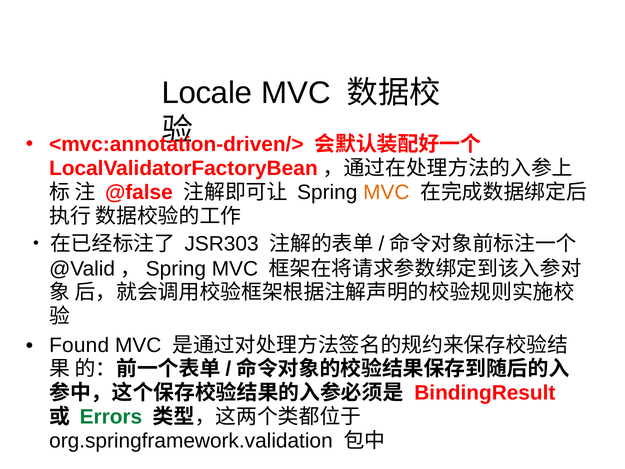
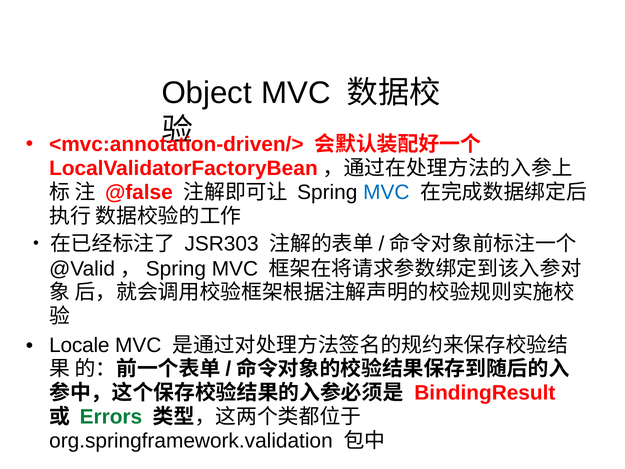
Locale: Locale -> Object
MVC at (386, 192) colour: orange -> blue
Found: Found -> Locale
